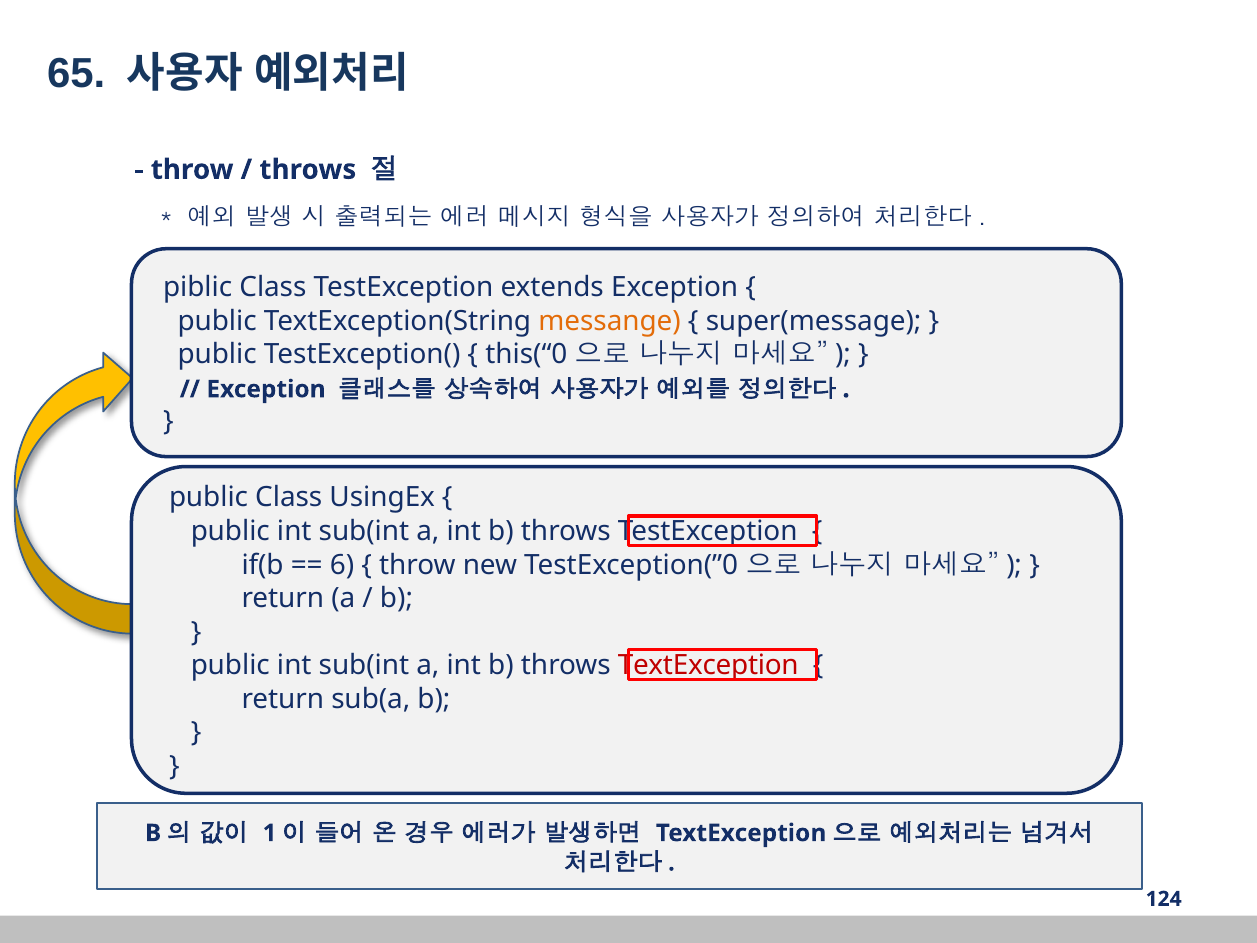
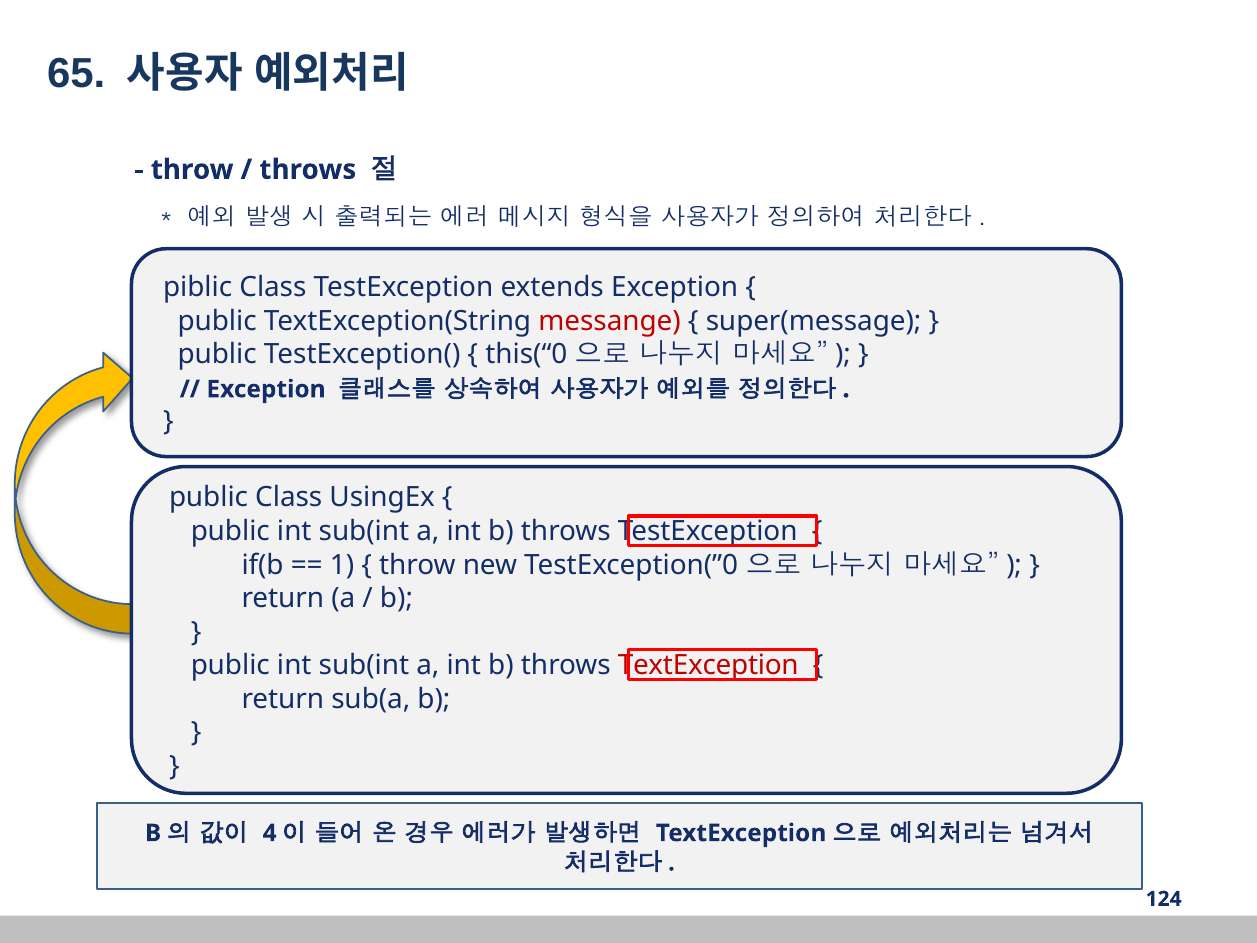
messange colour: orange -> red
6: 6 -> 1
1: 1 -> 4
